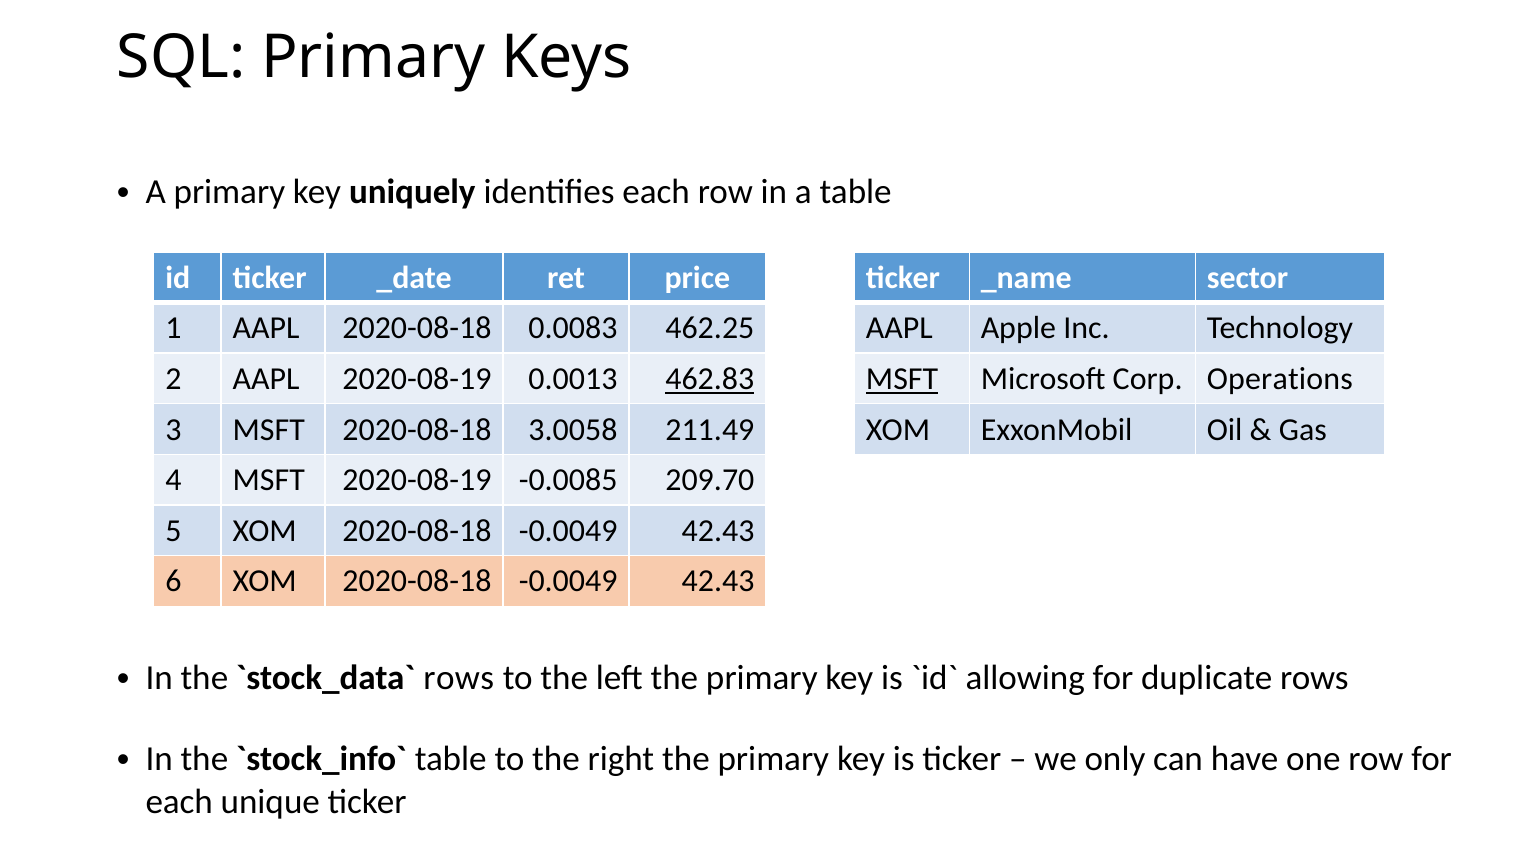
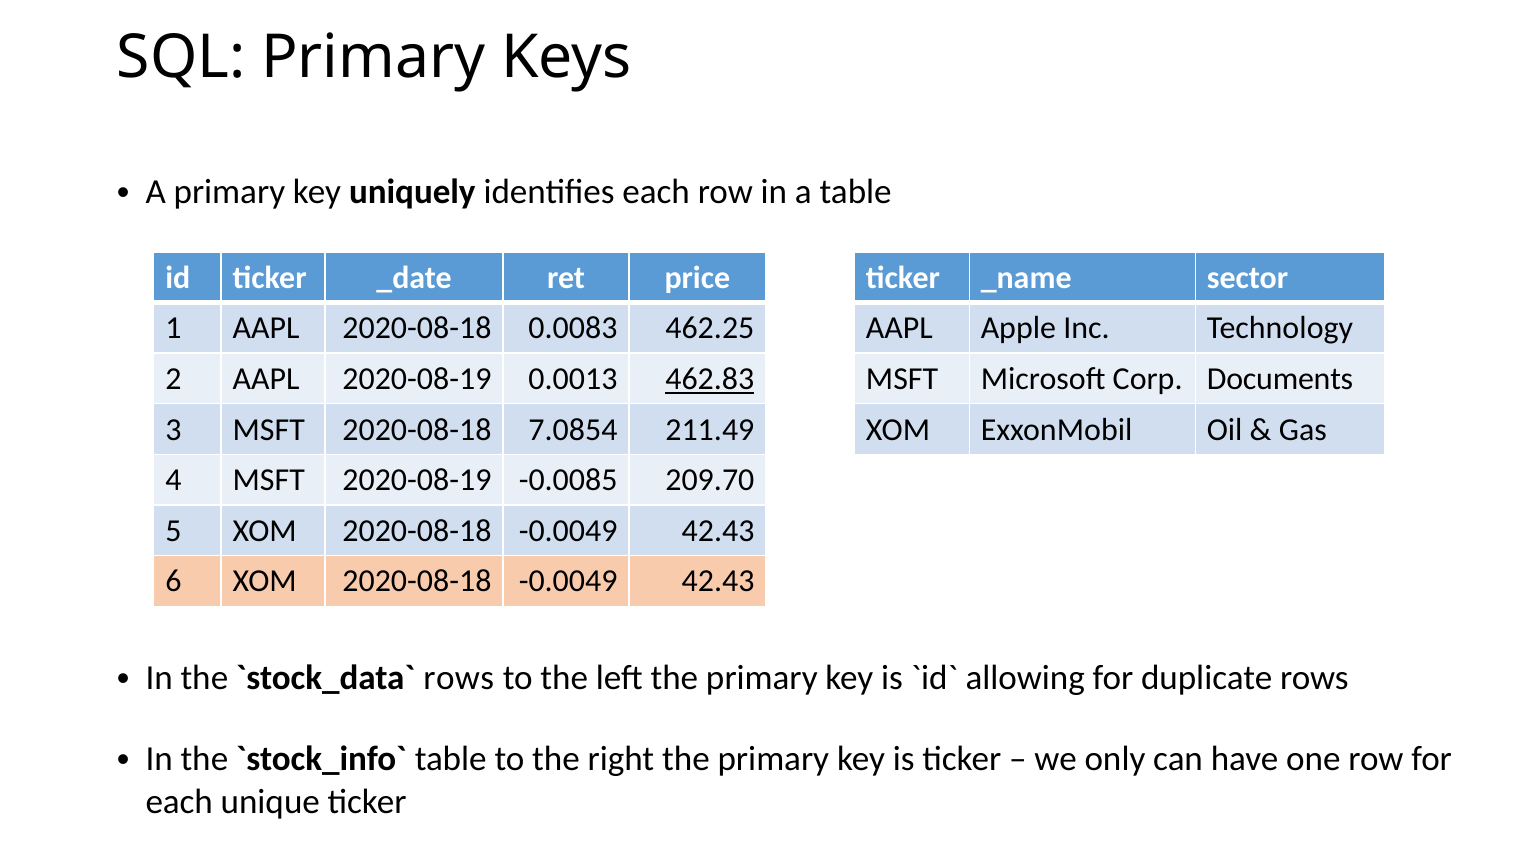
MSFT at (902, 379) underline: present -> none
Operations: Operations -> Documents
3.0058: 3.0058 -> 7.0854
